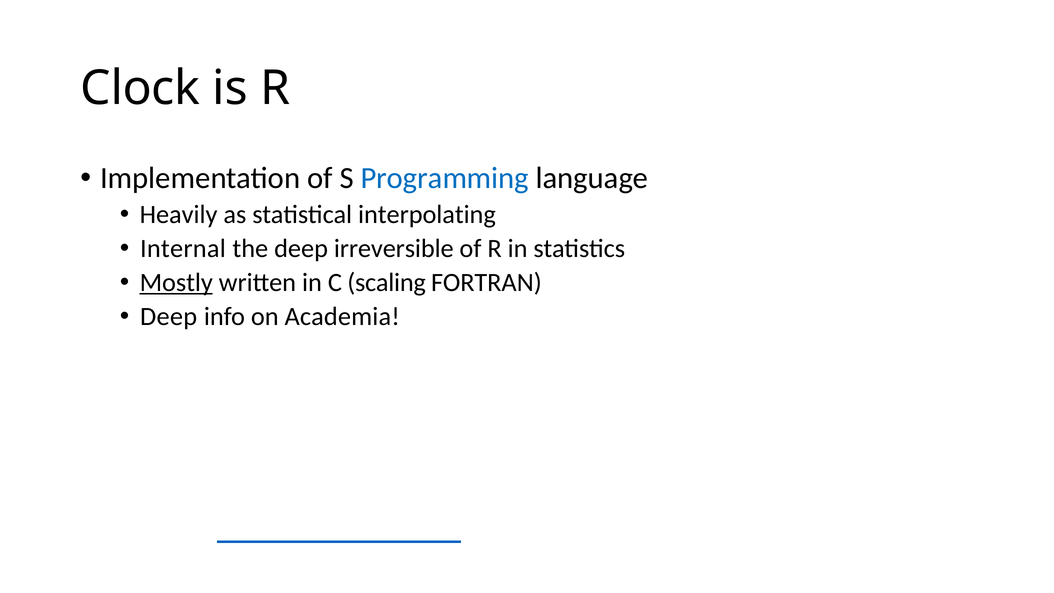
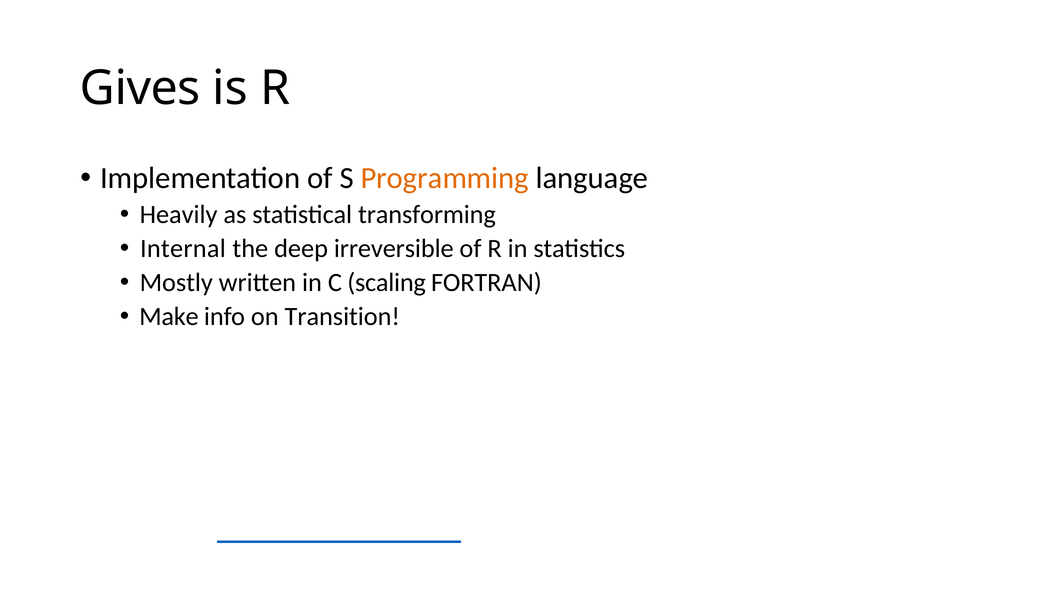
Clock: Clock -> Gives
Programming colour: blue -> orange
interpolating: interpolating -> transforming
Mostly underline: present -> none
Deep at (169, 316): Deep -> Make
Academia: Academia -> Transition
